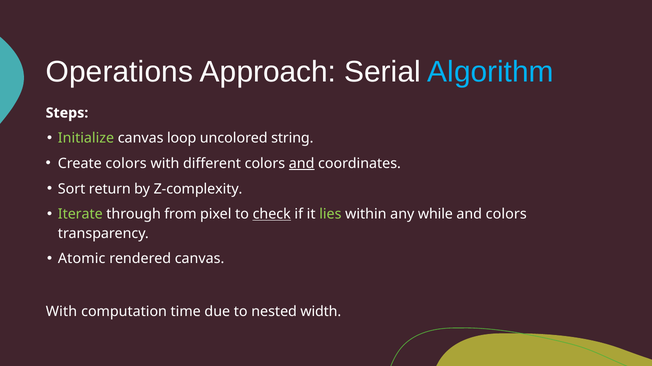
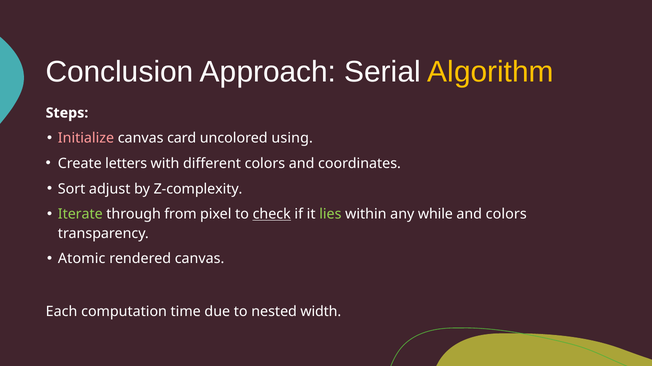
Operations: Operations -> Conclusion
Algorithm colour: light blue -> yellow
Initialize colour: light green -> pink
loop: loop -> card
string: string -> using
Create colors: colors -> letters
and at (302, 164) underline: present -> none
return: return -> adjust
With at (61, 312): With -> Each
